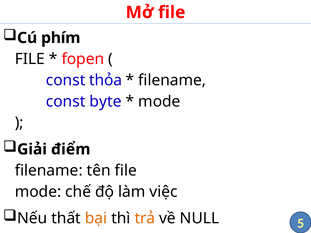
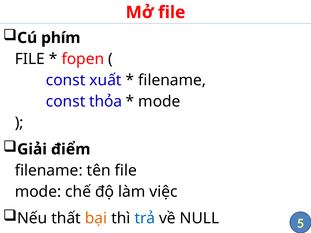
thỏa: thỏa -> xuất
byte: byte -> thỏa
trả colour: orange -> blue
